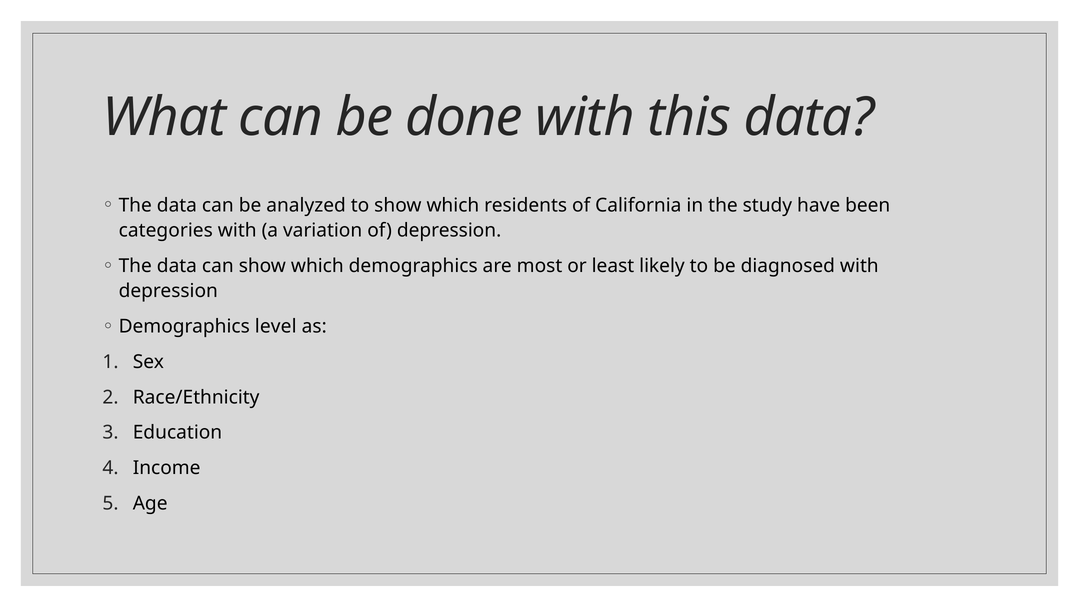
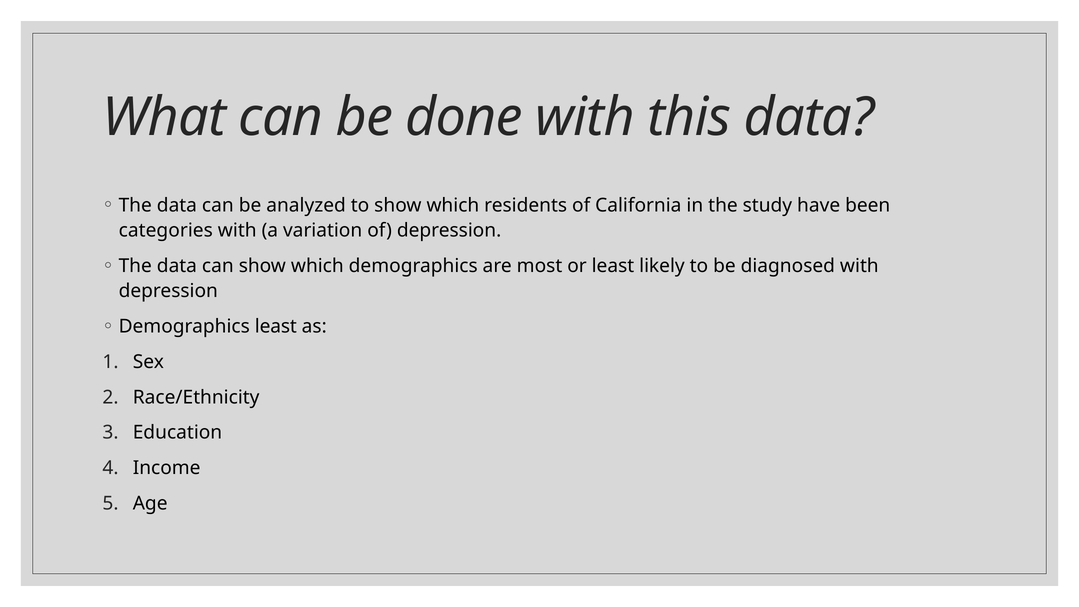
Demographics level: level -> least
